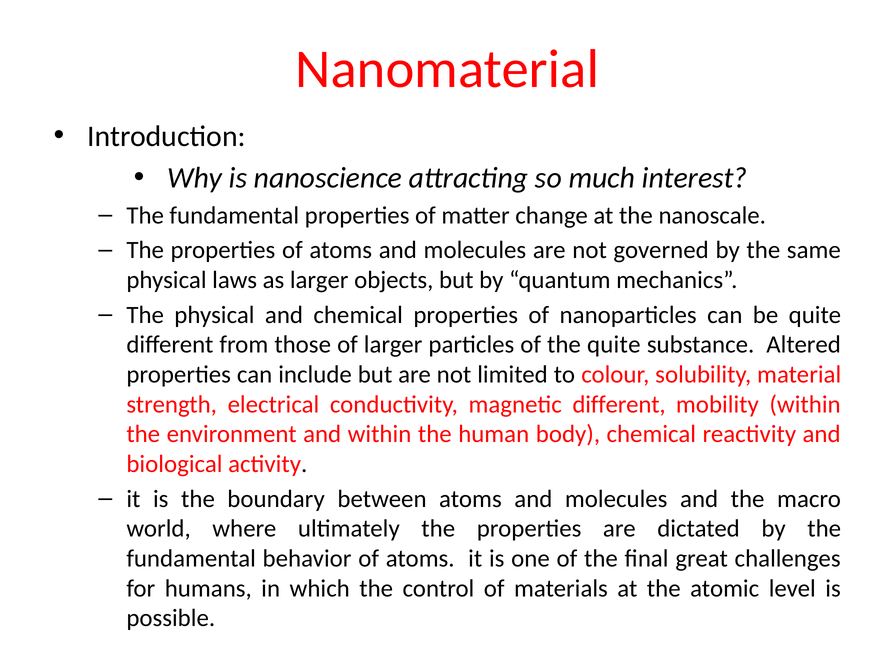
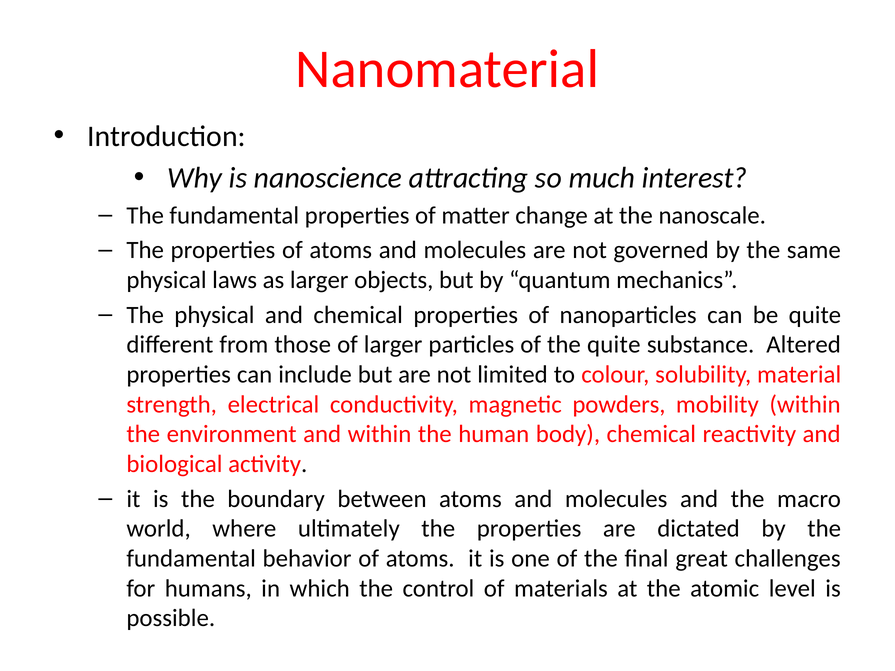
magnetic different: different -> powders
